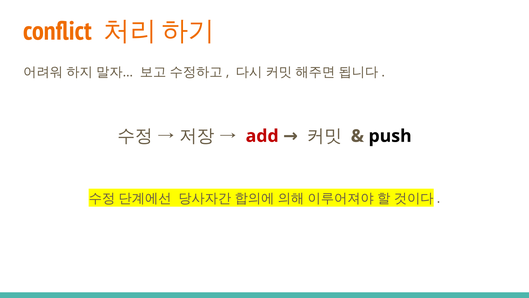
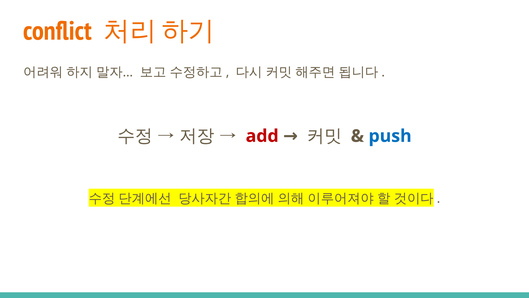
push colour: black -> blue
